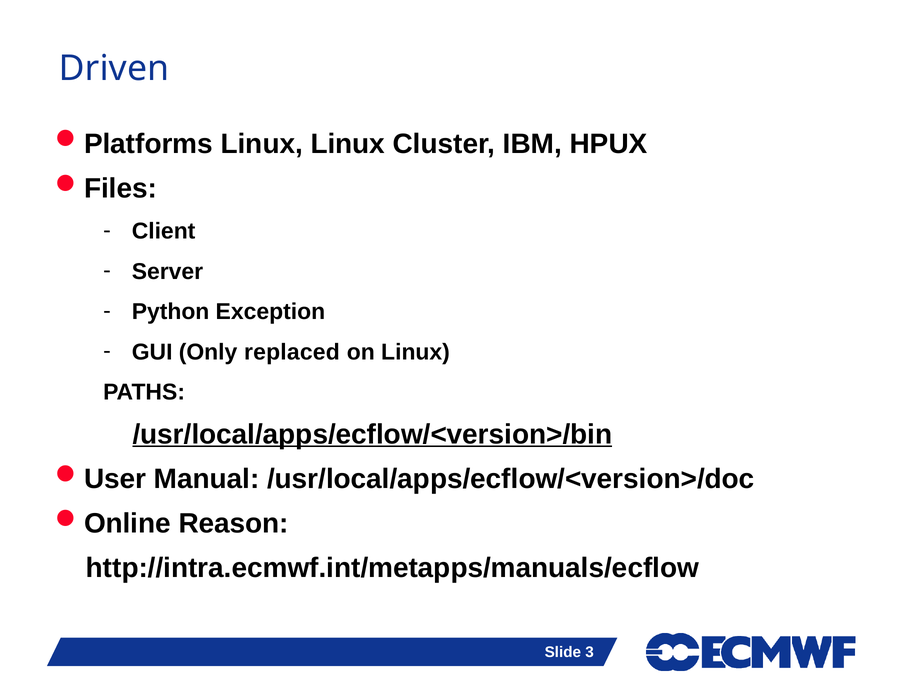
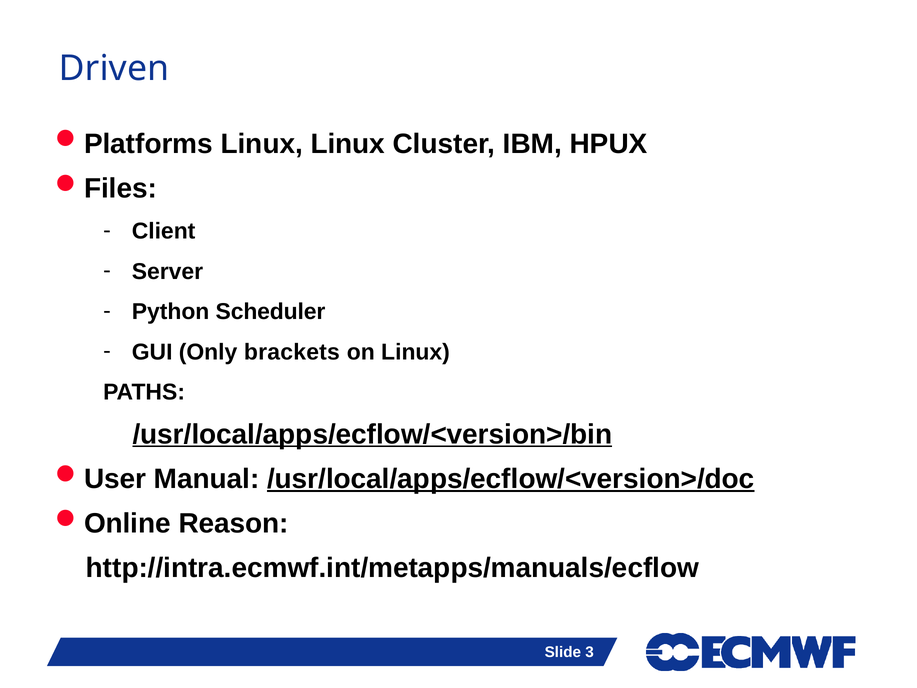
Exception: Exception -> Scheduler
replaced: replaced -> brackets
/usr/local/apps/ecflow/<version>/doc underline: none -> present
